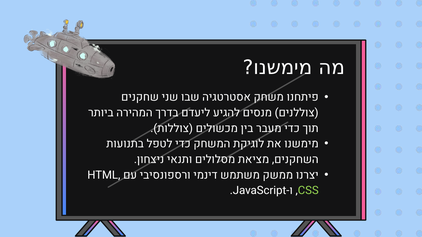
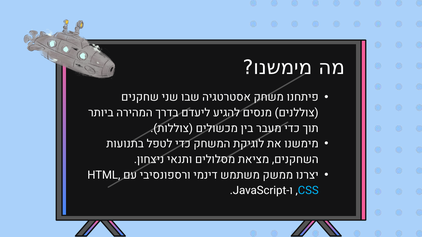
CSS colour: light green -> light blue
